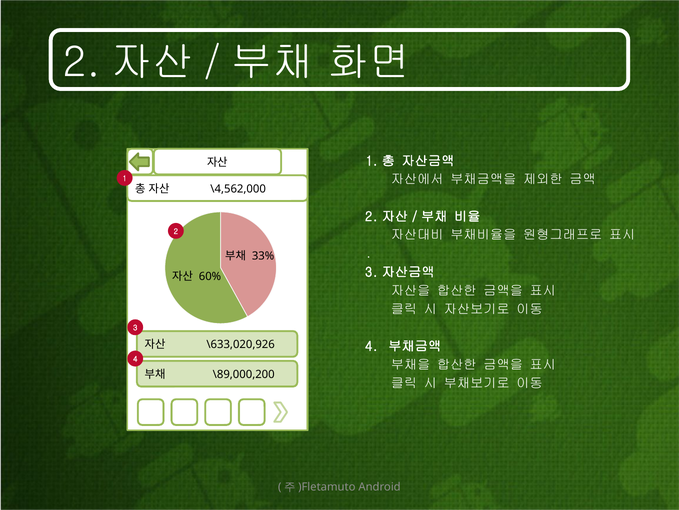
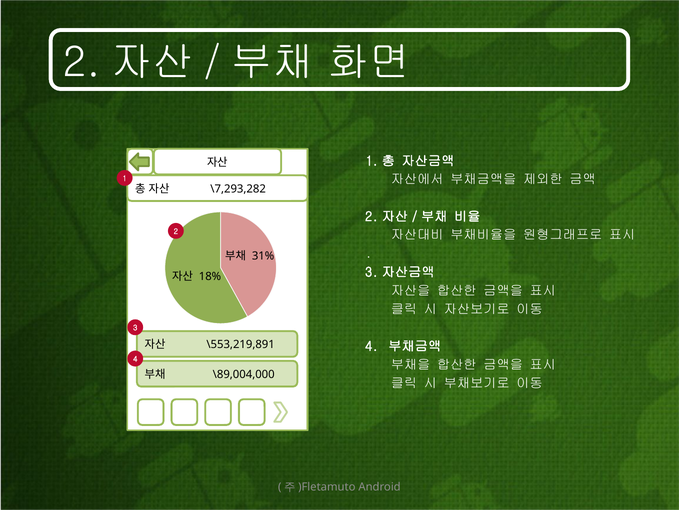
\4,562,000: \4,562,000 -> \7,293,282
33%: 33% -> 31%
60%: 60% -> 18%
\633,020,926: \633,020,926 -> \553,219,891
\89,000,200: \89,000,200 -> \89,004,000
